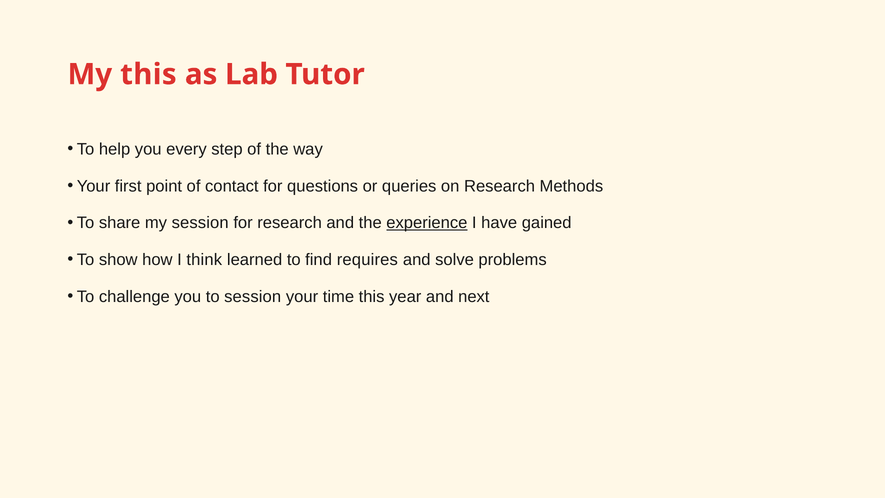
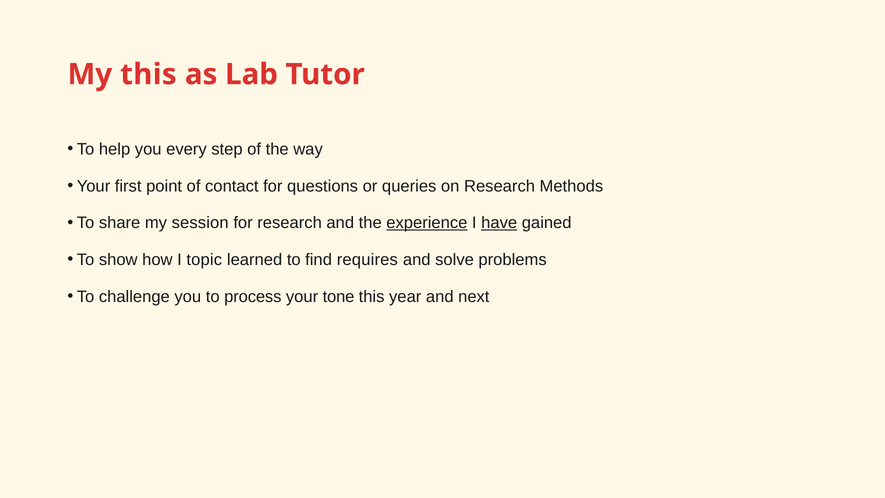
have underline: none -> present
think: think -> topic
to session: session -> process
time: time -> tone
